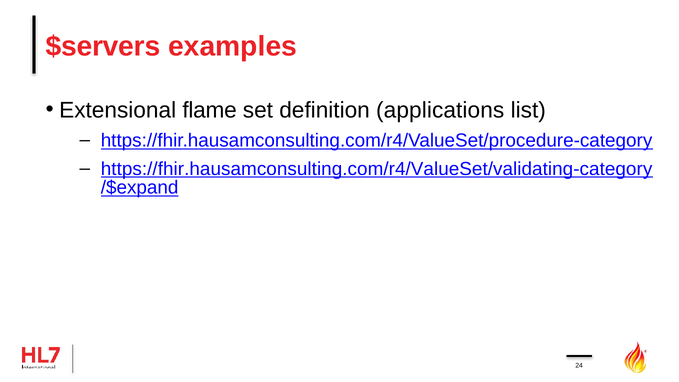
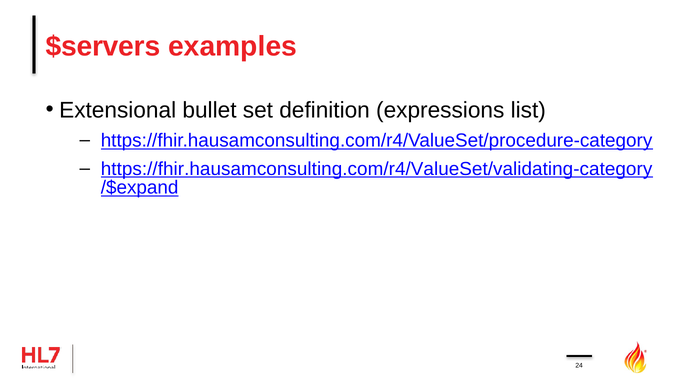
flame: flame -> bullet
applications: applications -> expressions
